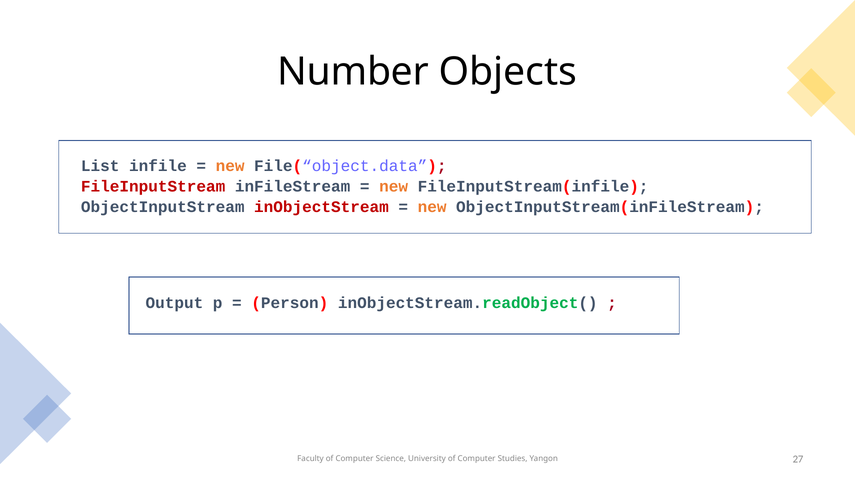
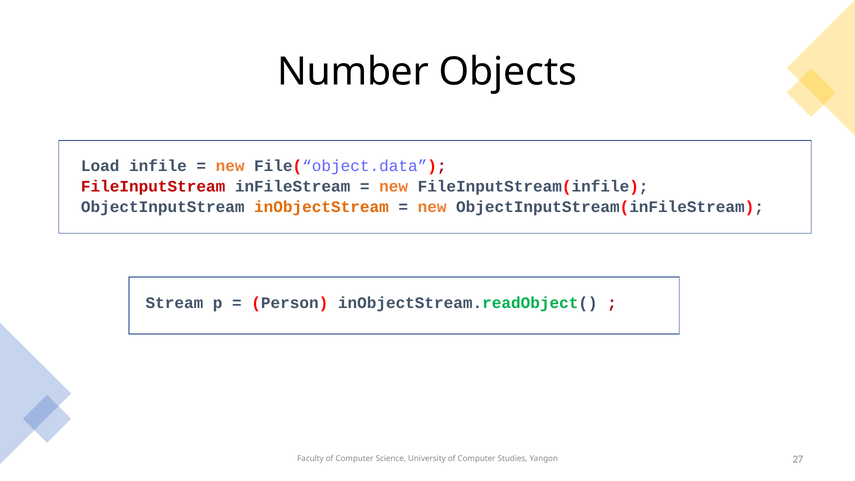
List: List -> Load
inObjectStream colour: red -> orange
Output: Output -> Stream
